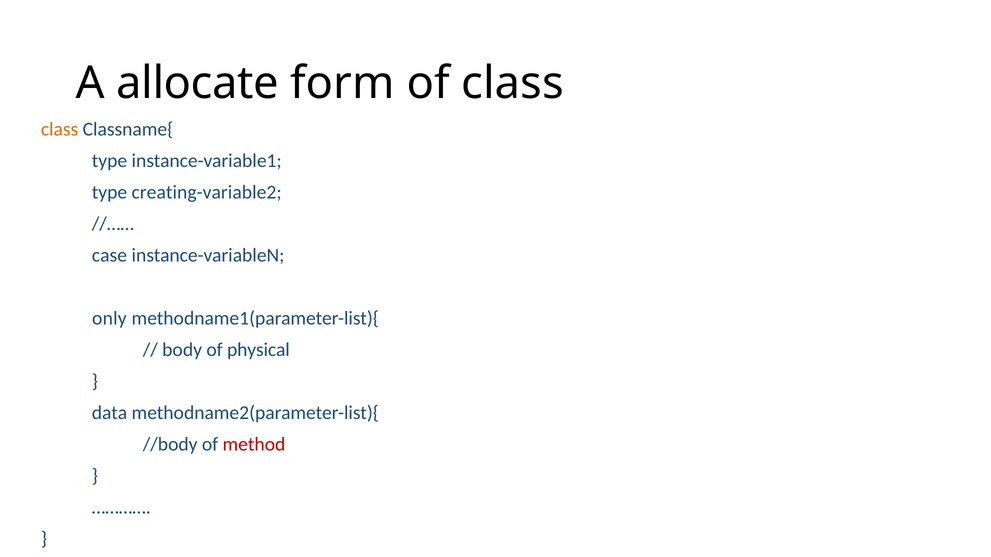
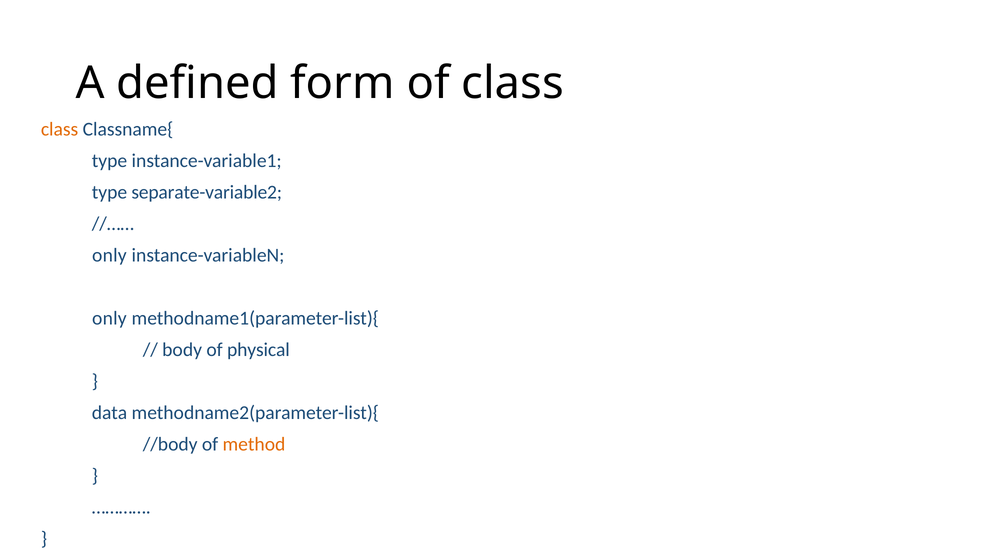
allocate: allocate -> defined
creating-variable2: creating-variable2 -> separate-variable2
case at (109, 255): case -> only
method colour: red -> orange
